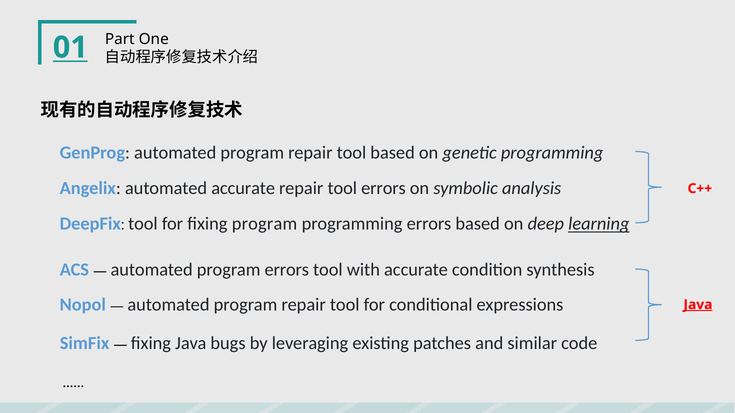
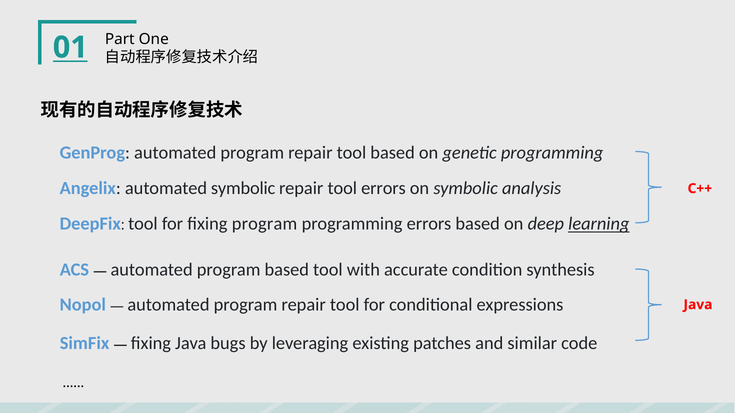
automated accurate: accurate -> symbolic
program errors: errors -> based
Java at (698, 305) underline: present -> none
